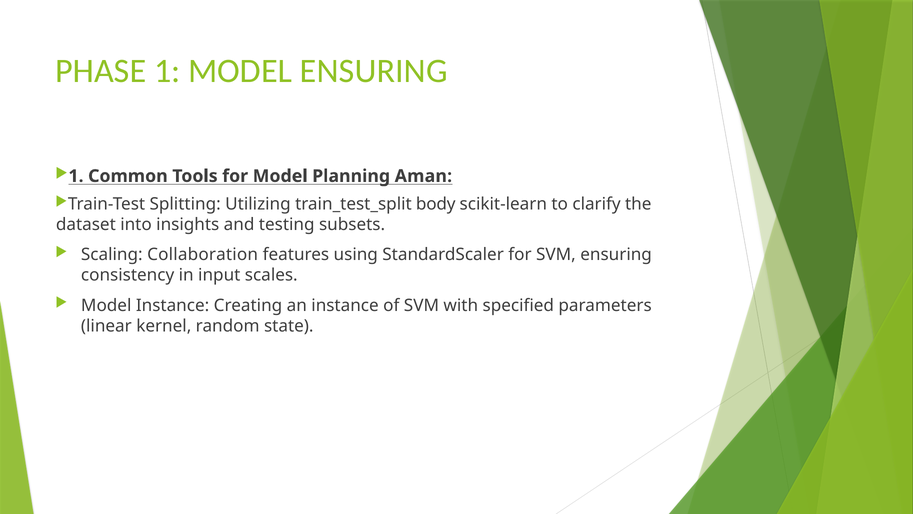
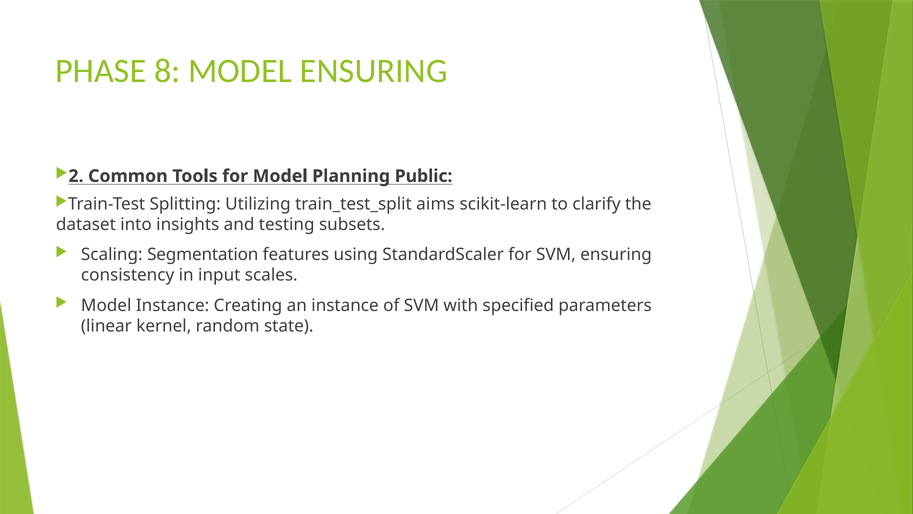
PHASE 1: 1 -> 8
1 at (76, 176): 1 -> 2
Aman: Aman -> Public
body: body -> aims
Collaboration: Collaboration -> Segmentation
